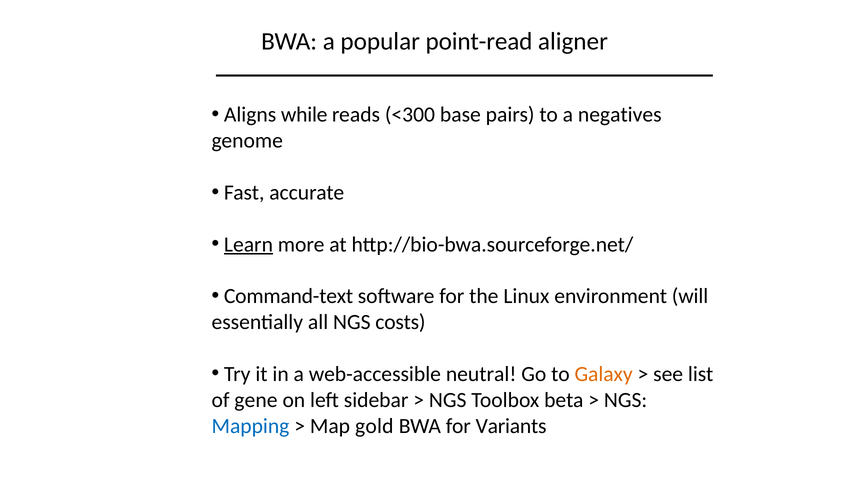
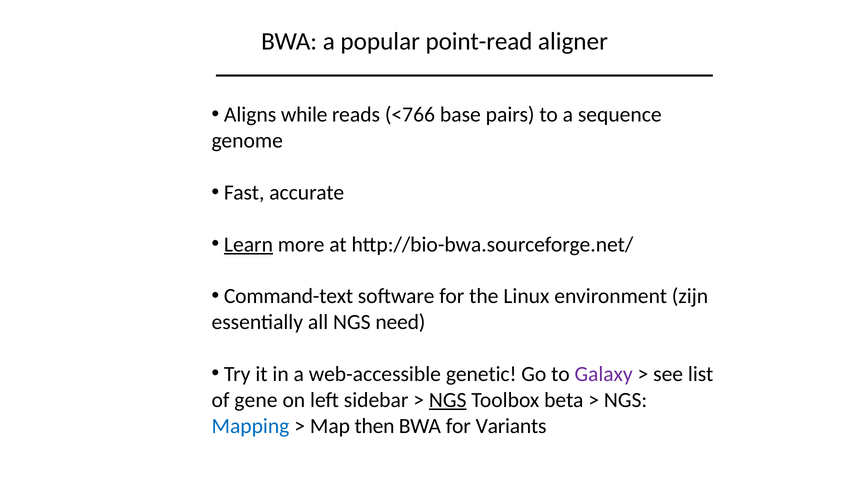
<300: <300 -> <766
negatives: negatives -> sequence
will: will -> zijn
costs: costs -> need
neutral: neutral -> genetic
Galaxy colour: orange -> purple
NGS at (448, 400) underline: none -> present
gold: gold -> then
